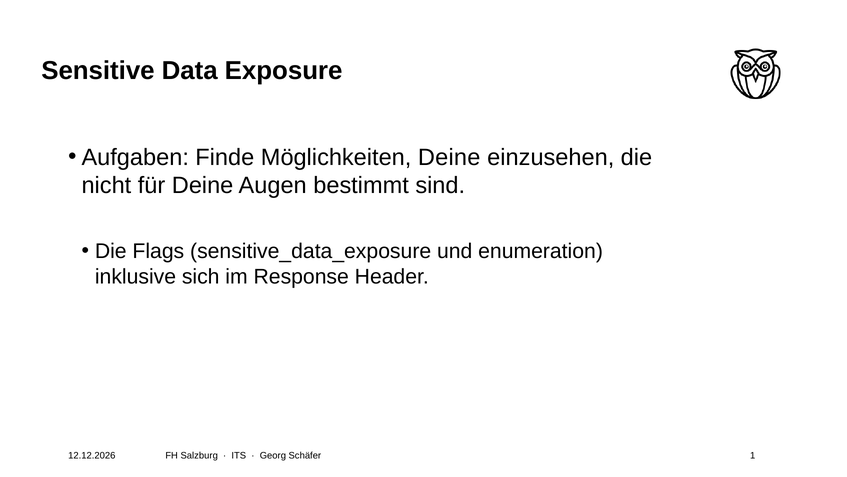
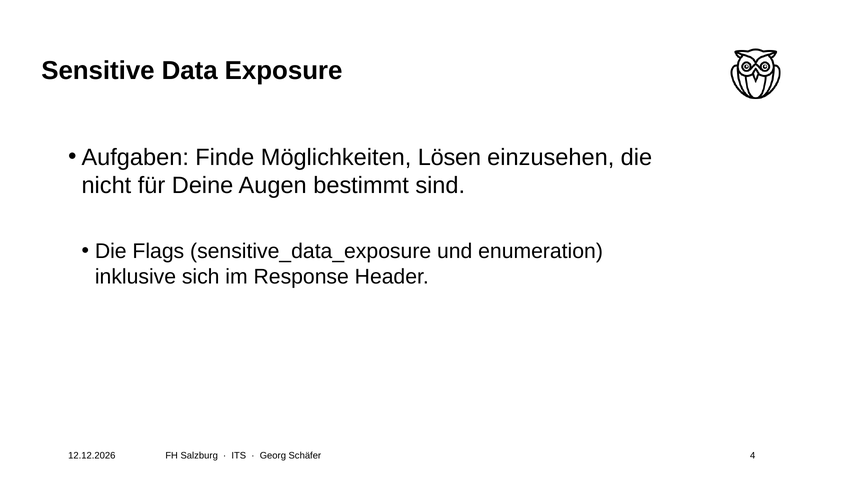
Möglichkeiten Deine: Deine -> Lösen
1: 1 -> 4
